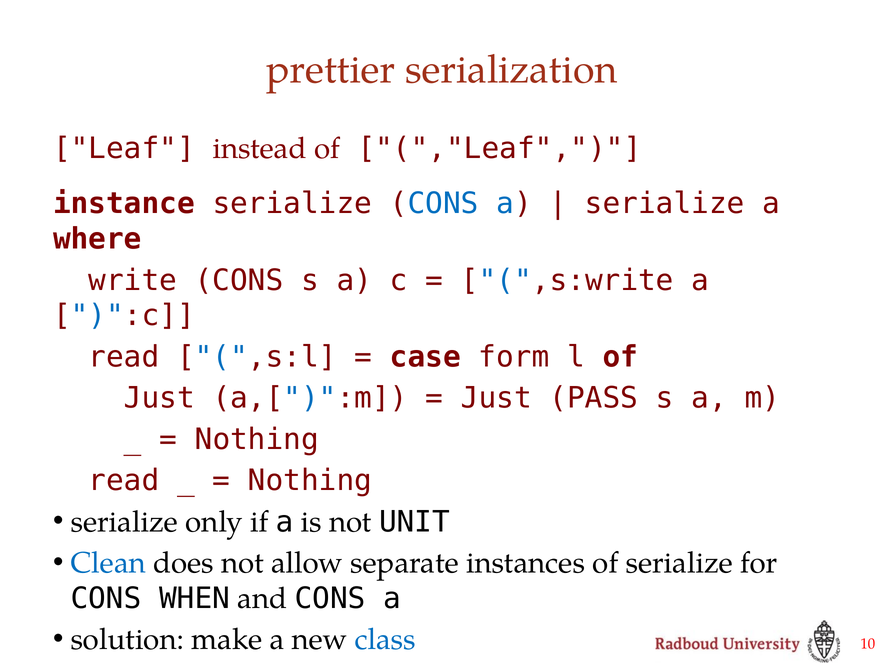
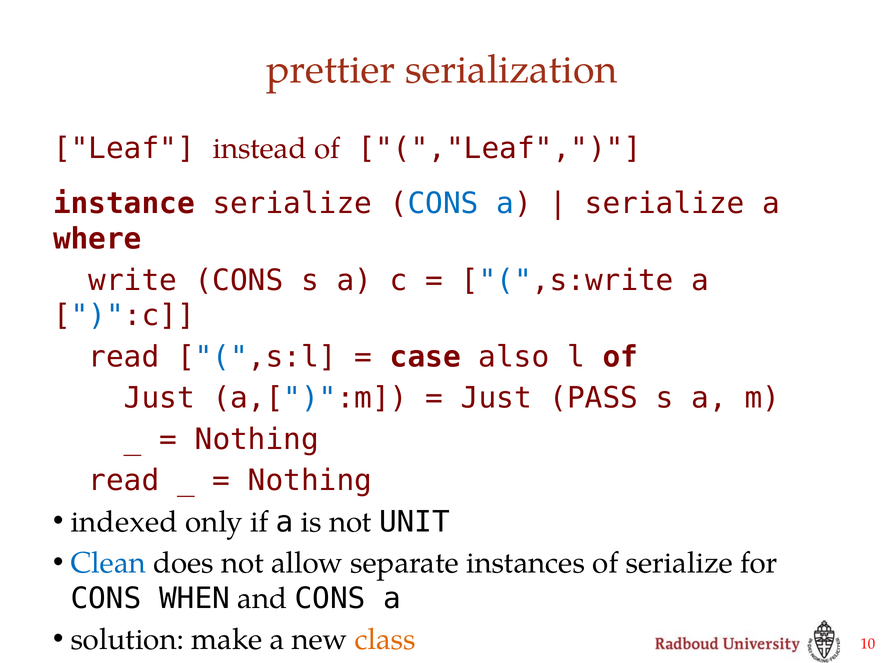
form: form -> also
serialize at (124, 522): serialize -> indexed
class colour: blue -> orange
